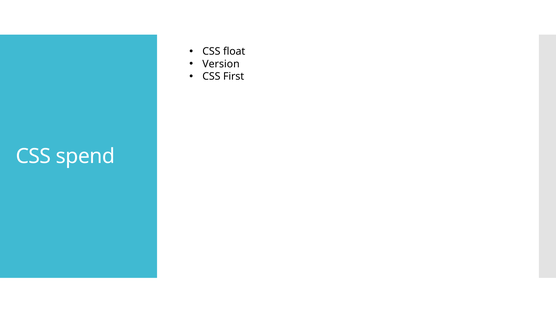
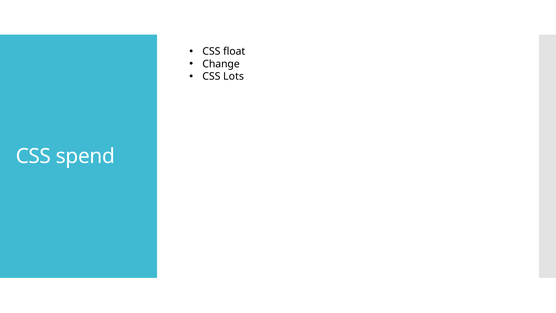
Version: Version -> Change
First: First -> Lots
